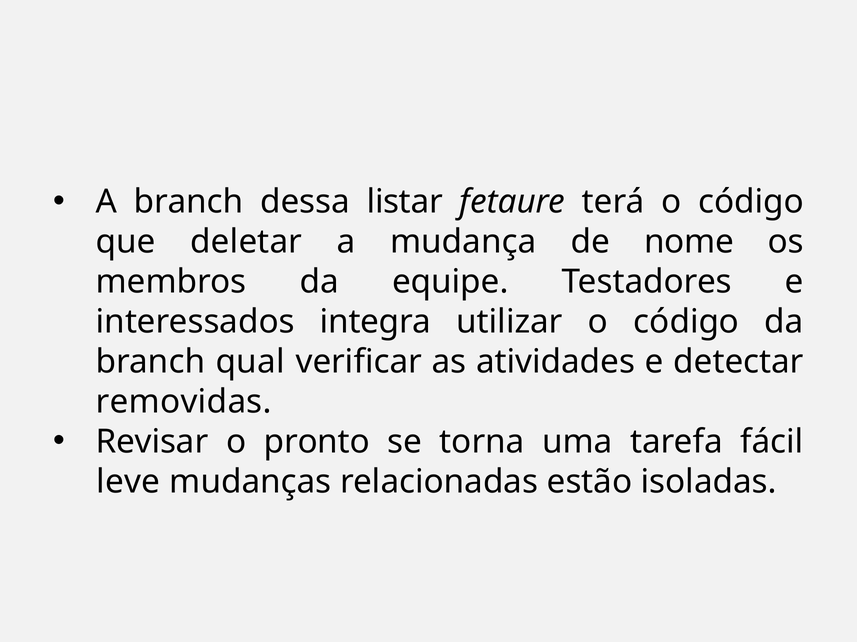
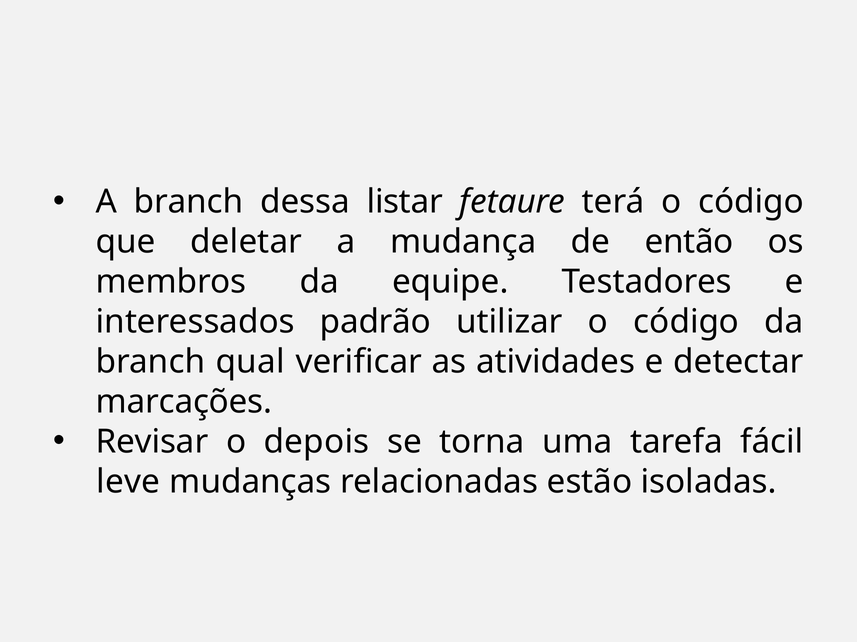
nome: nome -> então
integra: integra -> padrão
removidas: removidas -> marcações
pronto: pronto -> depois
